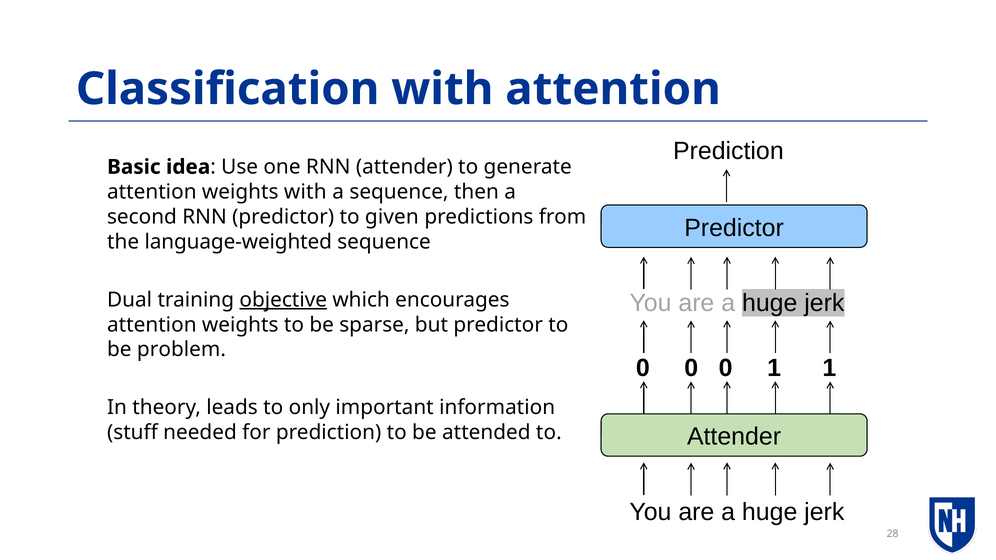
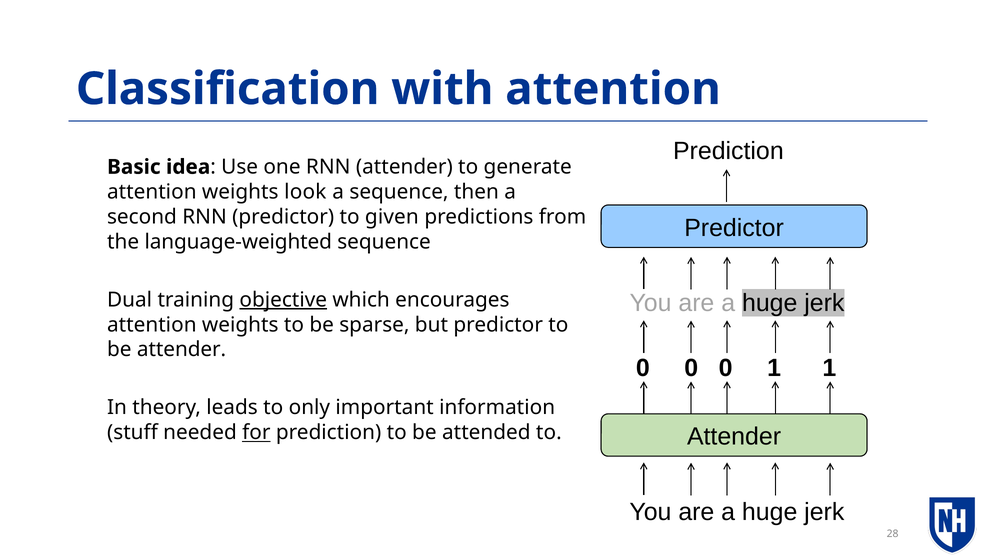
weights with: with -> look
be problem: problem -> attender
for underline: none -> present
